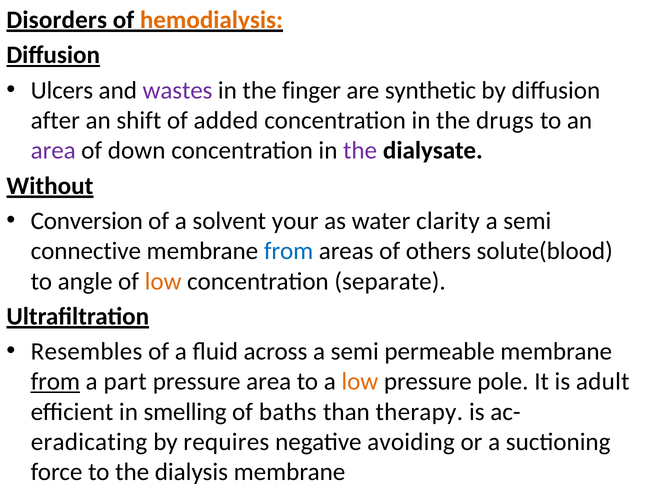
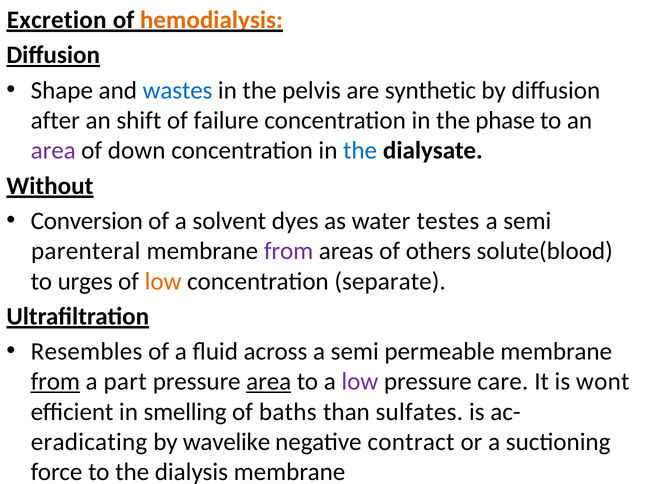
Disorders: Disorders -> Excretion
Ulcers: Ulcers -> Shape
wastes colour: purple -> blue
finger: finger -> pelvis
added: added -> failure
drugs: drugs -> phase
the at (360, 151) colour: purple -> blue
your: your -> dyes
clarity: clarity -> testes
connective: connective -> parenteral
from at (289, 251) colour: blue -> purple
angle: angle -> urges
area at (269, 382) underline: none -> present
low at (360, 382) colour: orange -> purple
pole: pole -> care
adult: adult -> wont
therapy: therapy -> sulfates
requires: requires -> wavelike
avoiding: avoiding -> contract
